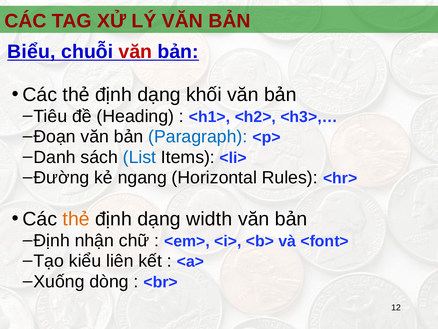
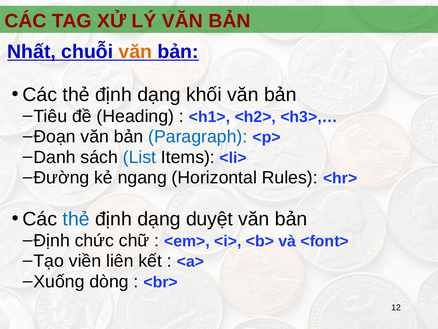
Biểu: Biểu -> Nhất
văn at (135, 52) colour: red -> orange
thẻ at (76, 219) colour: orange -> blue
width: width -> duyệt
nhận: nhận -> chức
kiểu: kiểu -> viền
